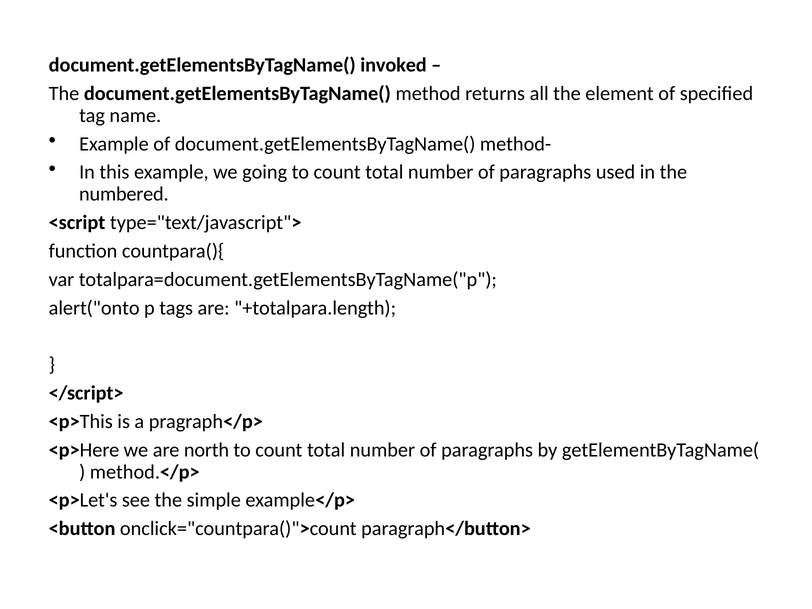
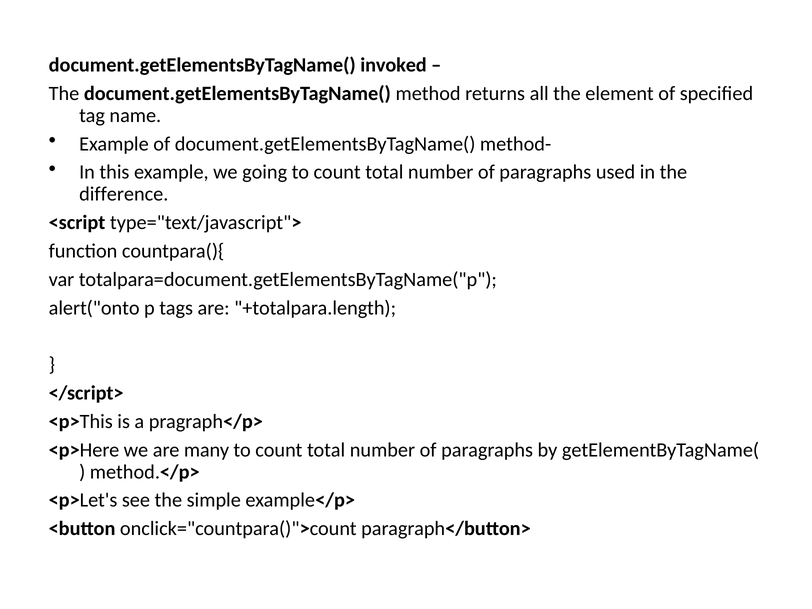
numbered: numbered -> difference
north: north -> many
